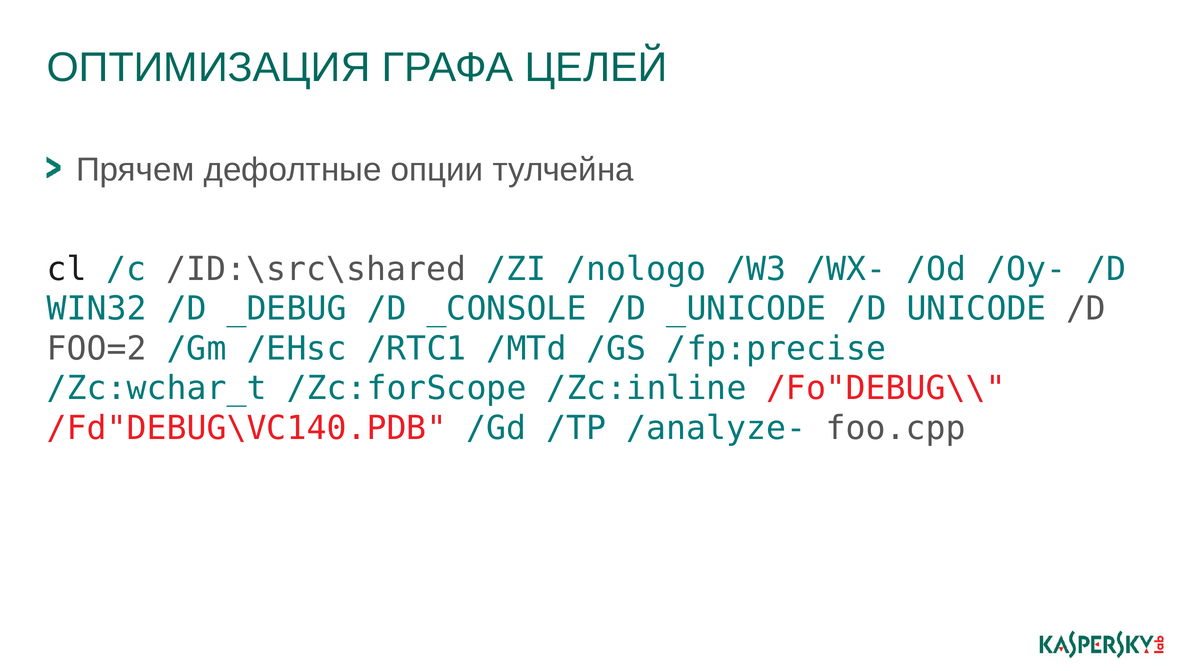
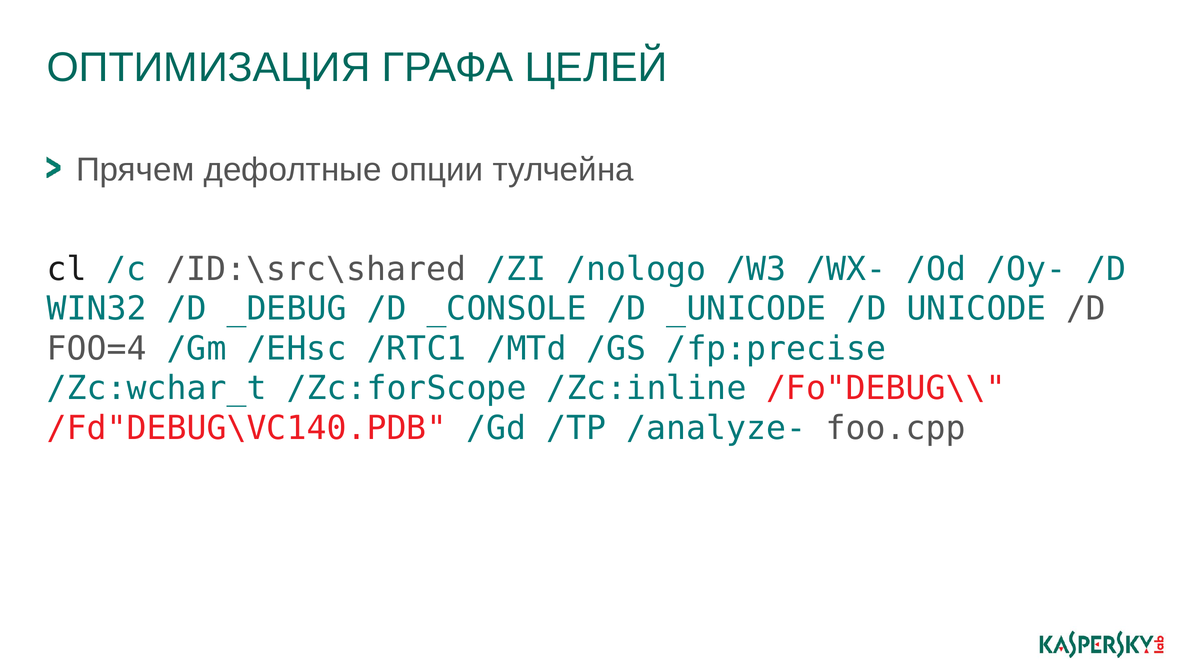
FOO=2: FOO=2 -> FOO=4
